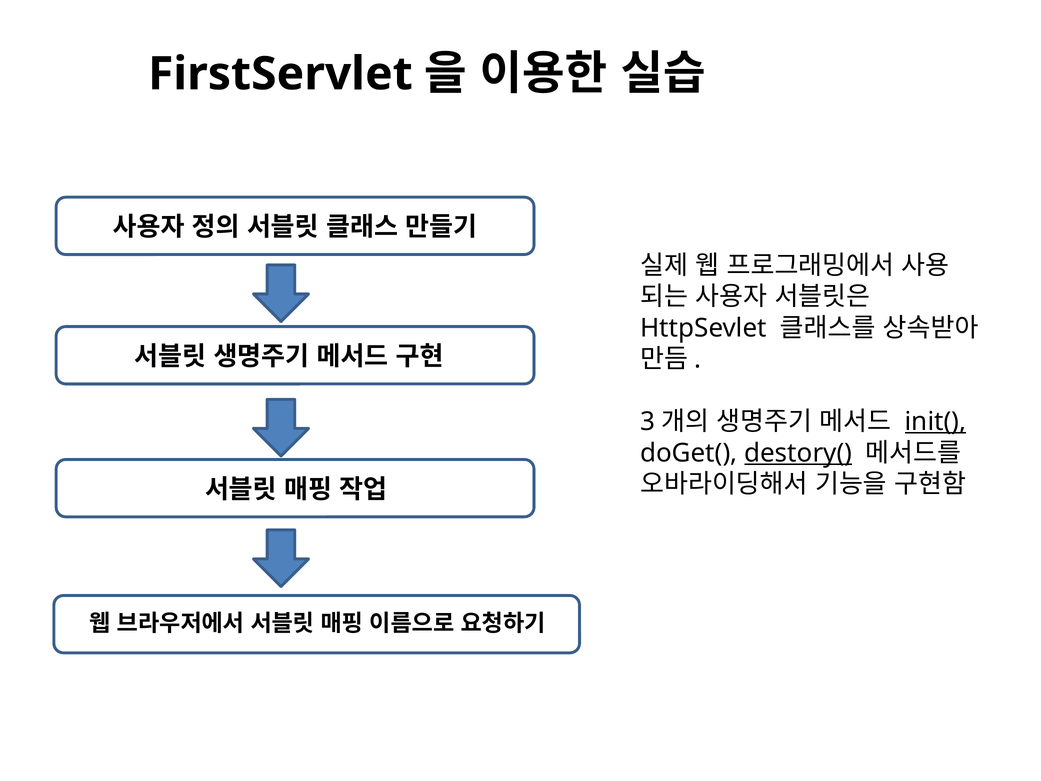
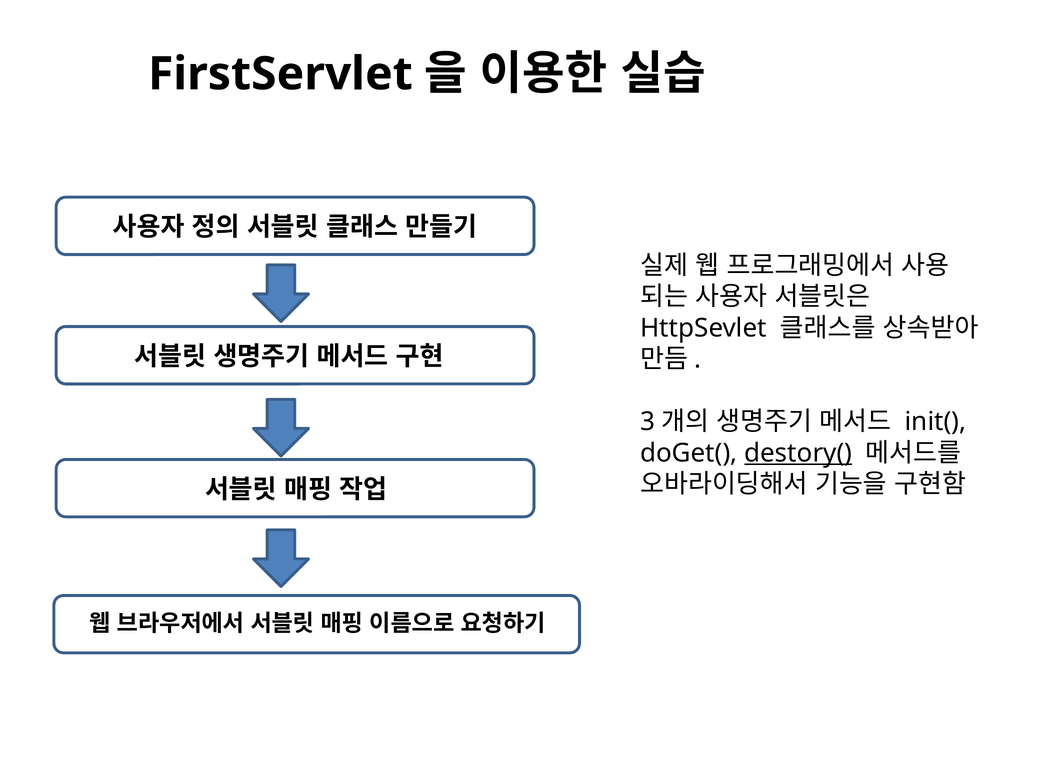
init( underline: present -> none
